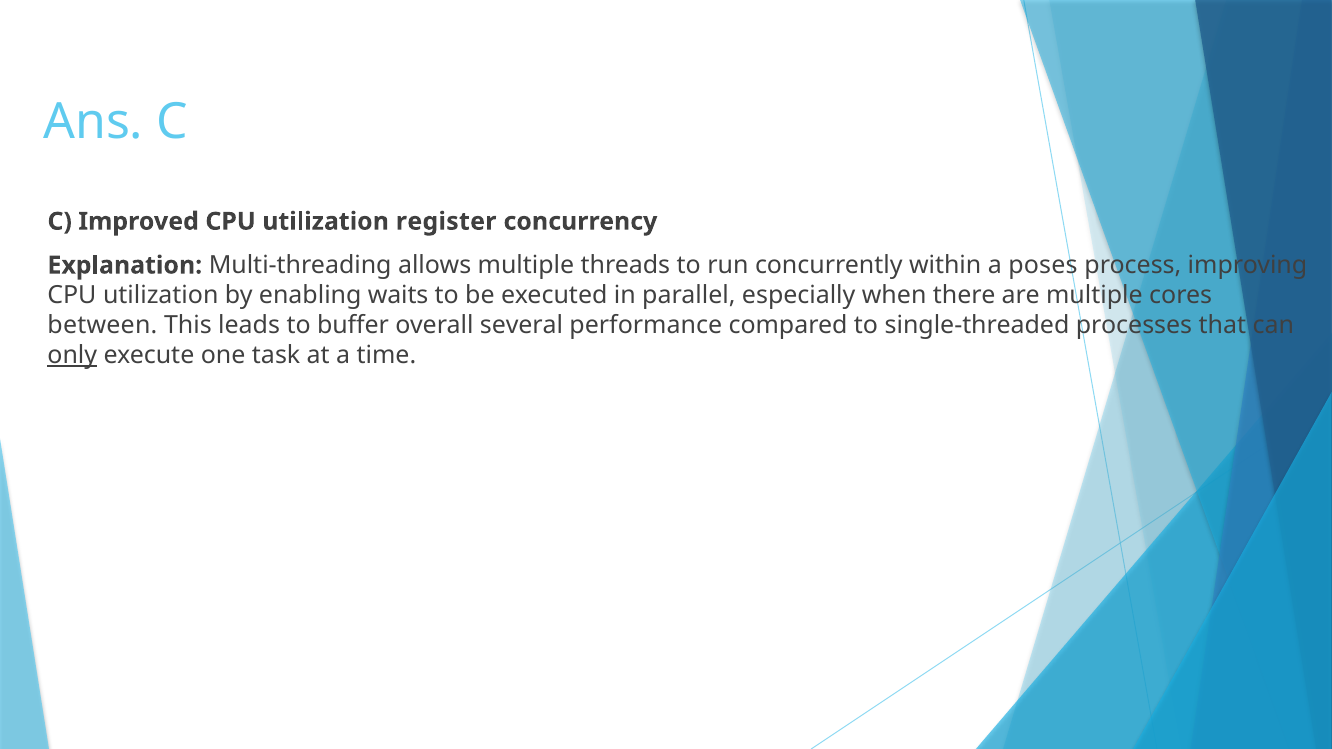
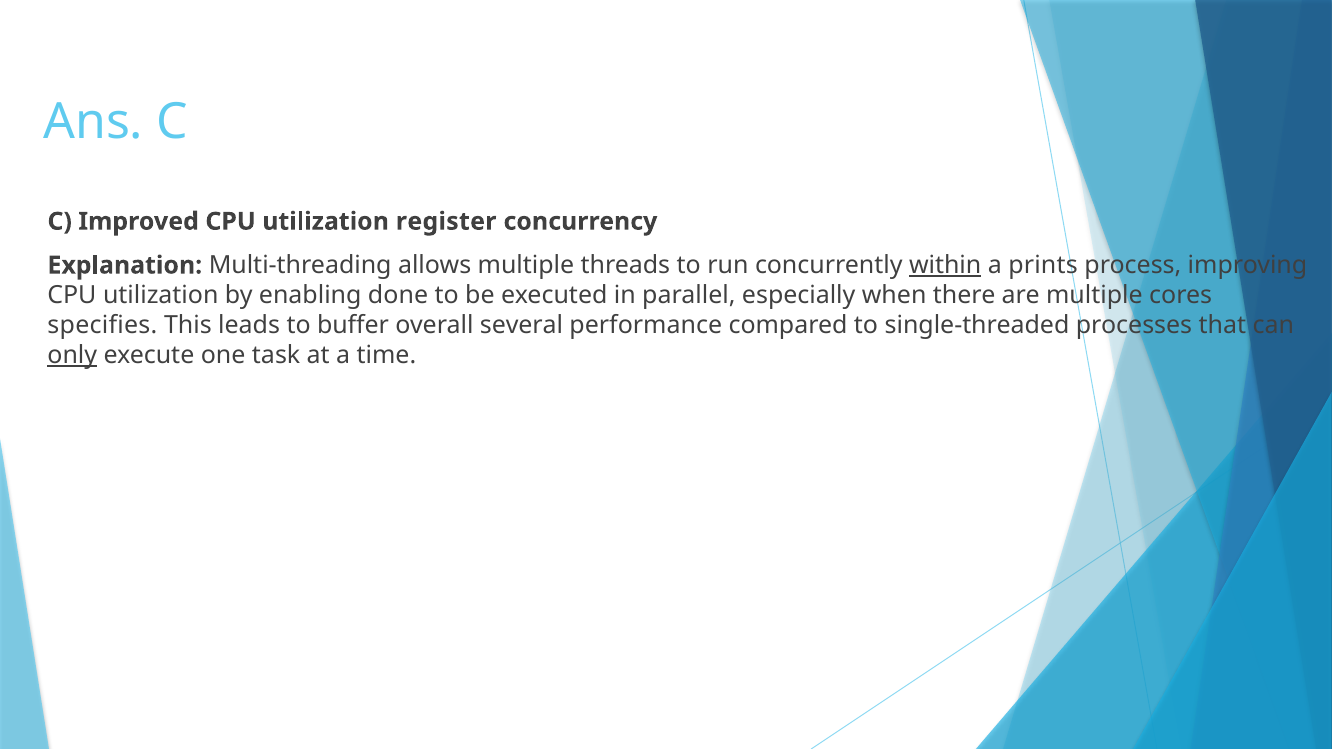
within underline: none -> present
poses: poses -> prints
waits: waits -> done
between: between -> specifies
